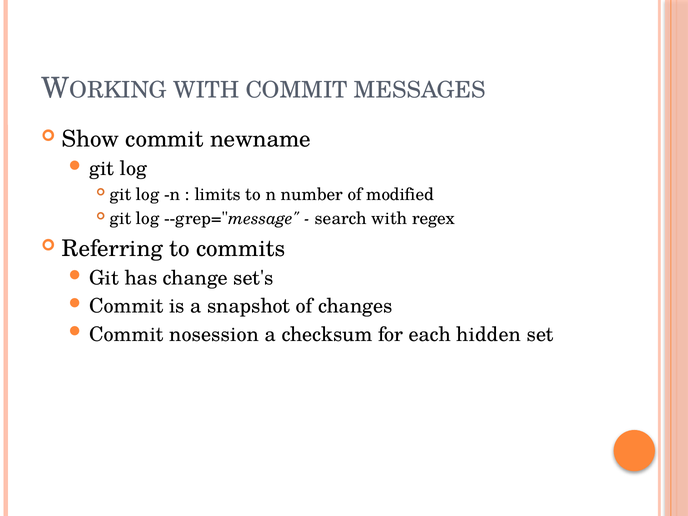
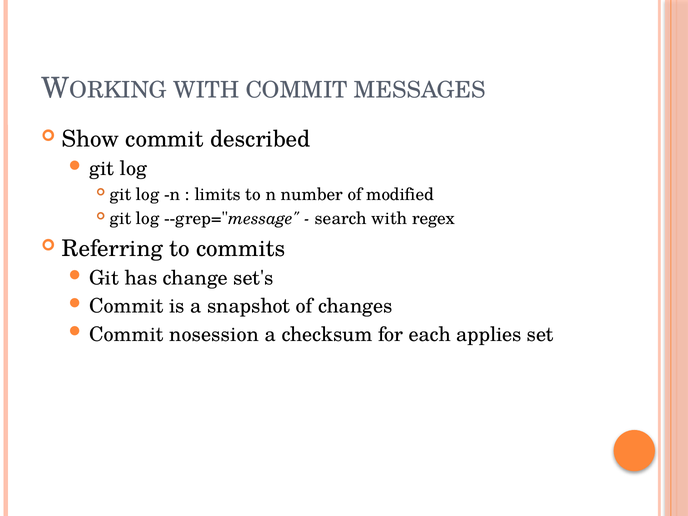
newname: newname -> described
hidden: hidden -> applies
